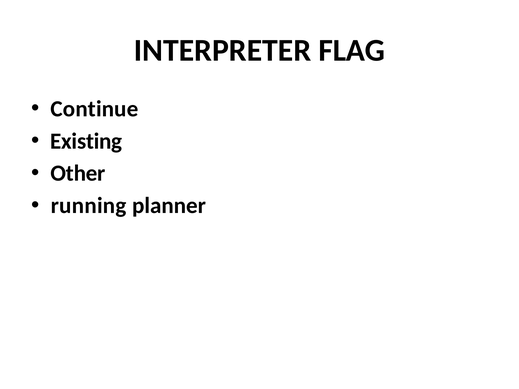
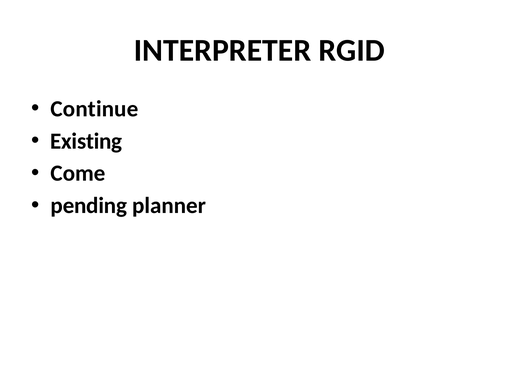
FLAG: FLAG -> RGID
Other: Other -> Come
running: running -> pending
